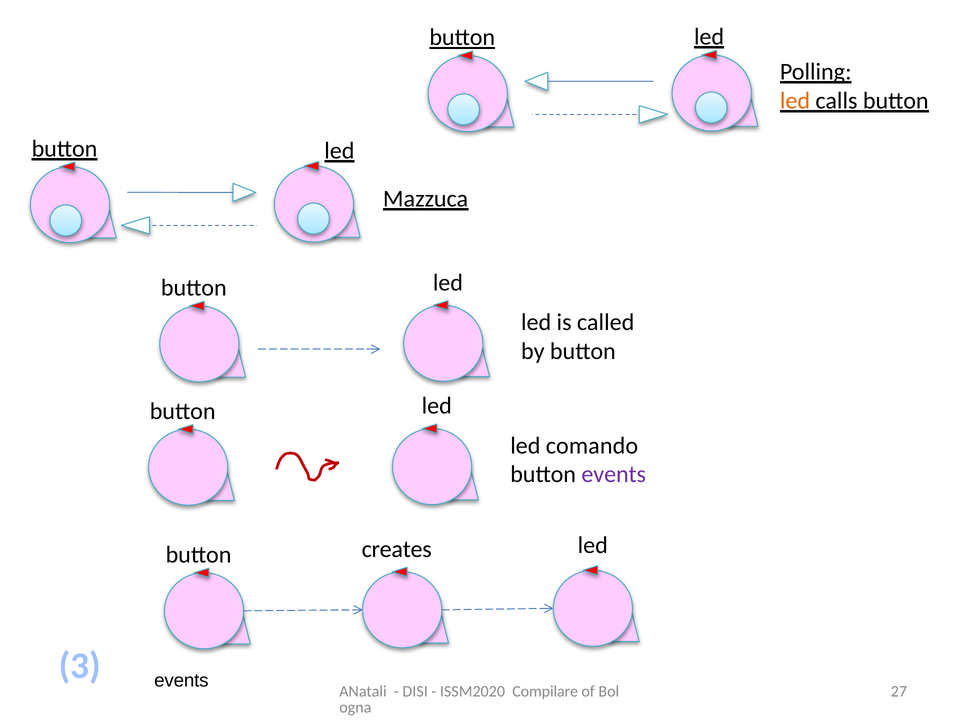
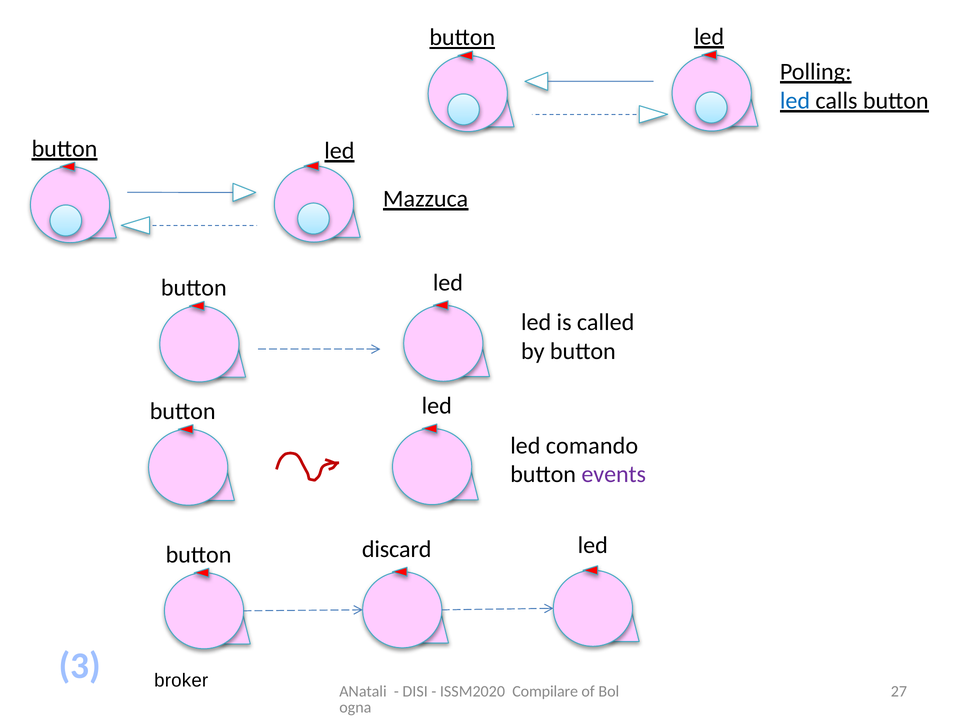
led at (795, 101) colour: orange -> blue
creates: creates -> discard
3 events: events -> broker
